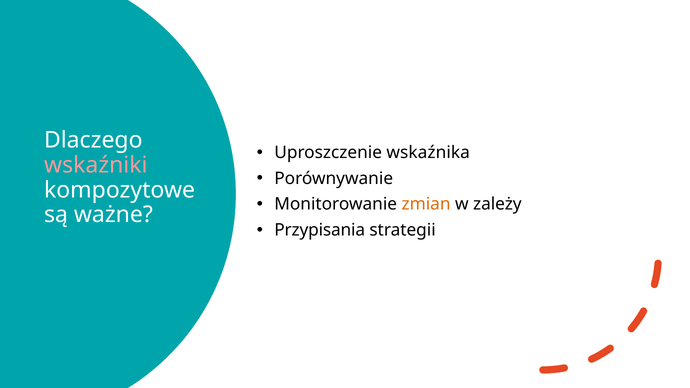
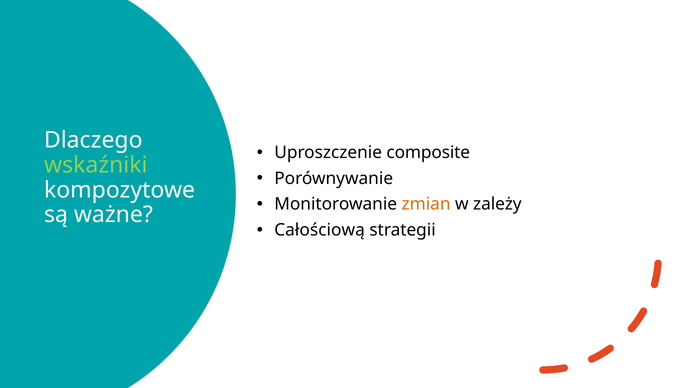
wskaźnika: wskaźnika -> composite
wskaźniki colour: pink -> light green
Przypisania: Przypisania -> Całościową
